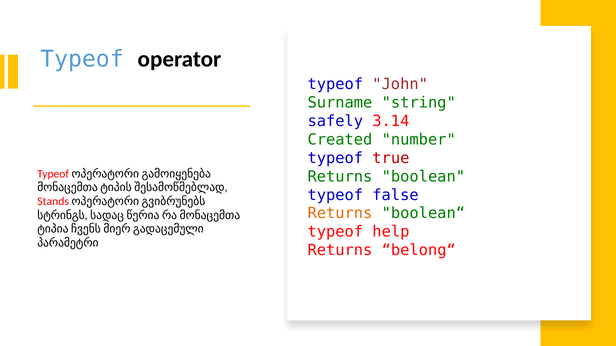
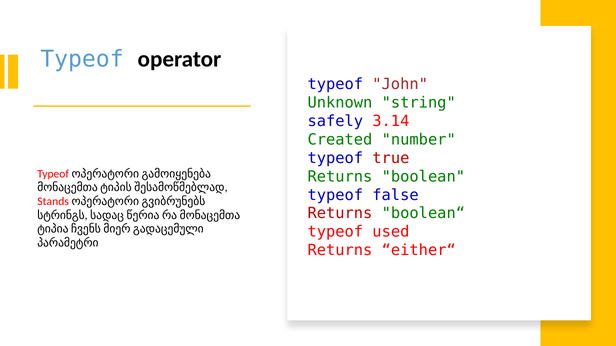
Surname: Surname -> Unknown
Returns at (340, 214) colour: orange -> red
help: help -> used
belong“: belong“ -> either“
